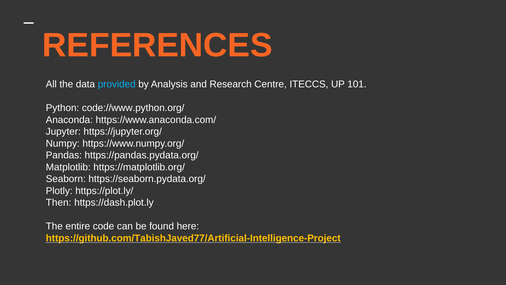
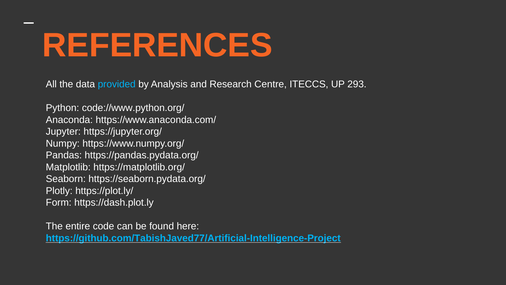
101: 101 -> 293
Then: Then -> Form
https://github.com/TabishJaved77/Artificial-Intelligence-Project colour: yellow -> light blue
